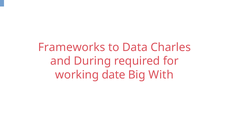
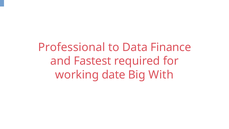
Frameworks: Frameworks -> Professional
Charles: Charles -> Finance
During: During -> Fastest
